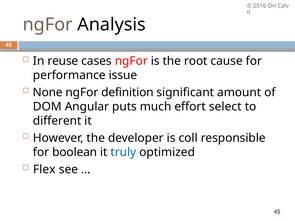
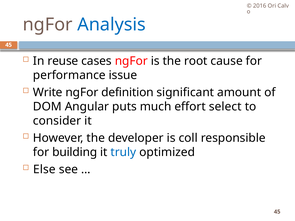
Analysis colour: black -> blue
None: None -> Write
different: different -> consider
boolean: boolean -> building
Flex: Flex -> Else
